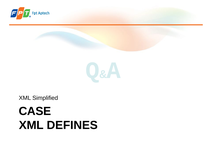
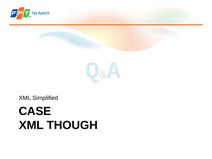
DEFINES: DEFINES -> THOUGH
